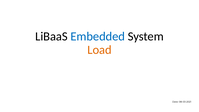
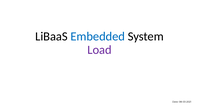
Load colour: orange -> purple
